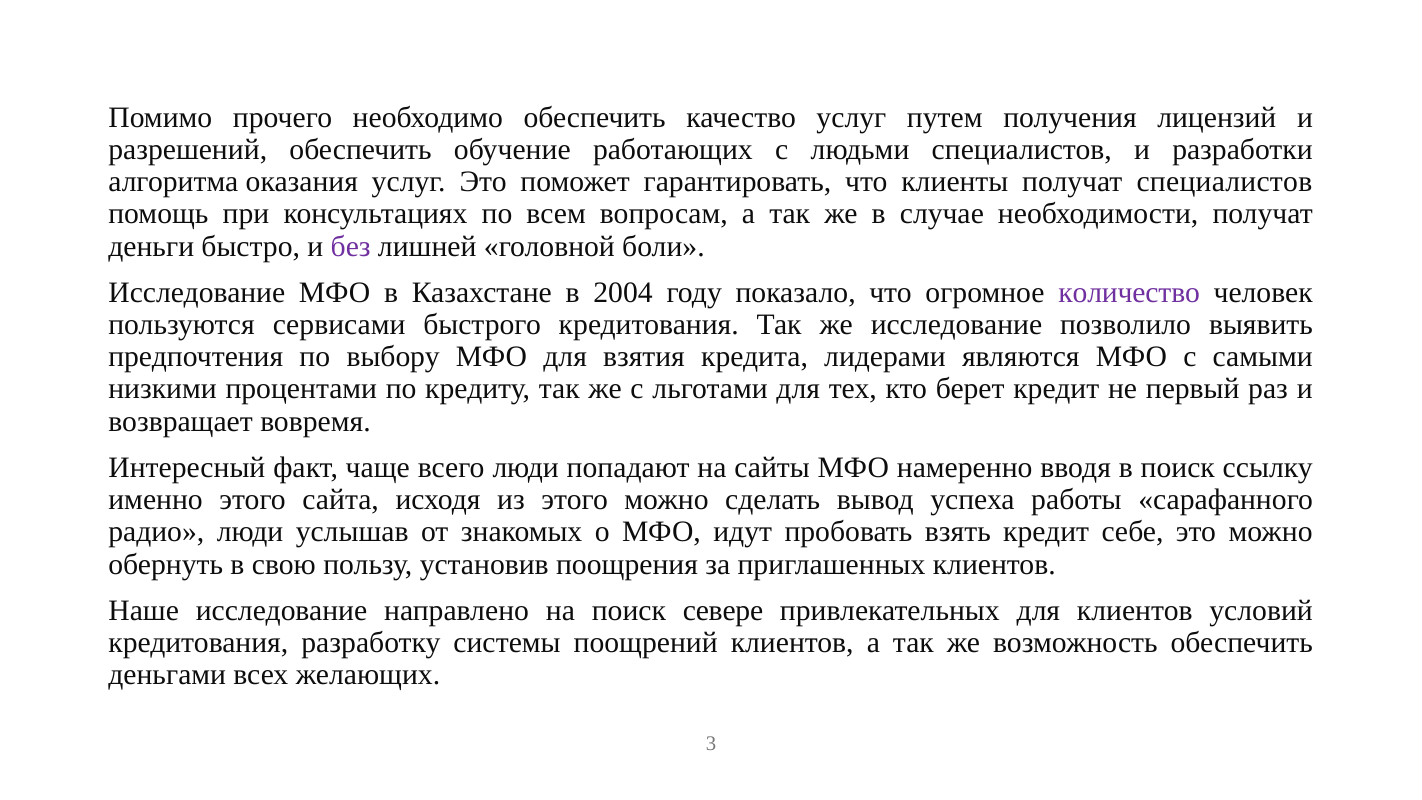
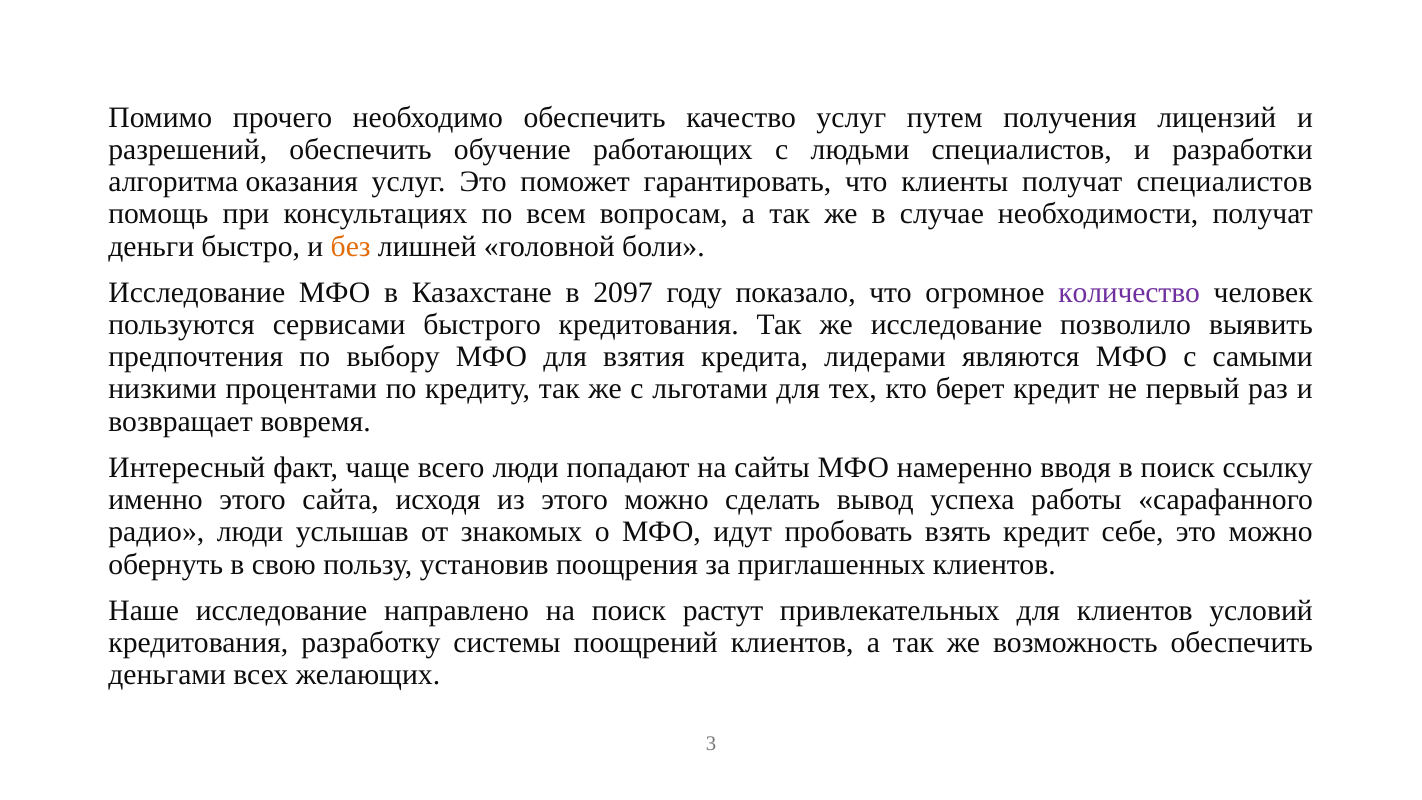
без colour: purple -> orange
2004: 2004 -> 2097
севере: севере -> растут
